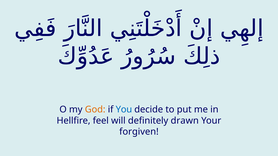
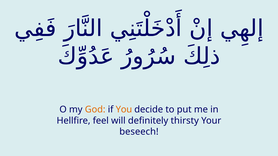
You colour: blue -> orange
drawn: drawn -> thirsty
forgiven: forgiven -> beseech
